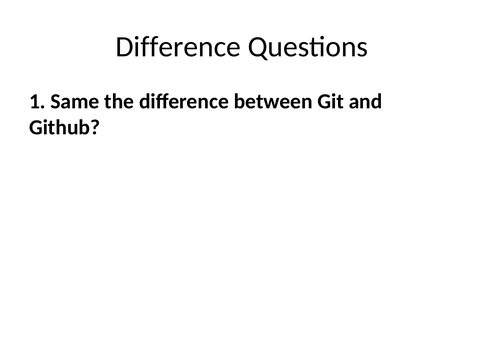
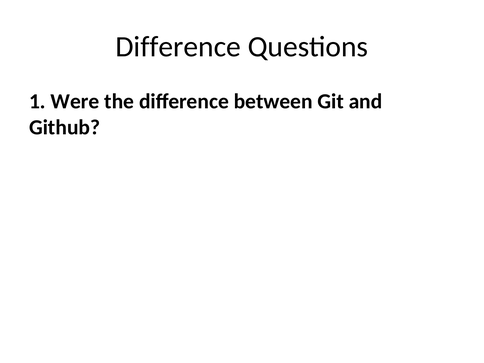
Same: Same -> Were
